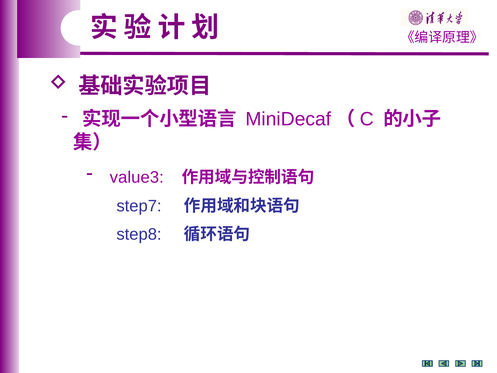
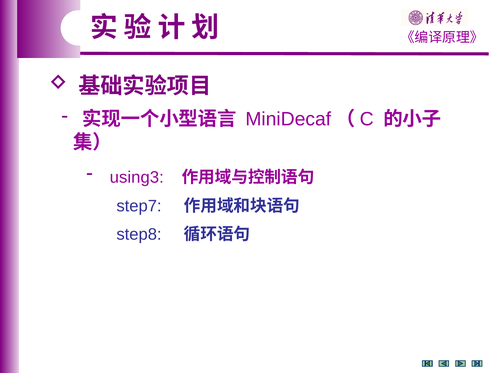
value3: value3 -> using3
